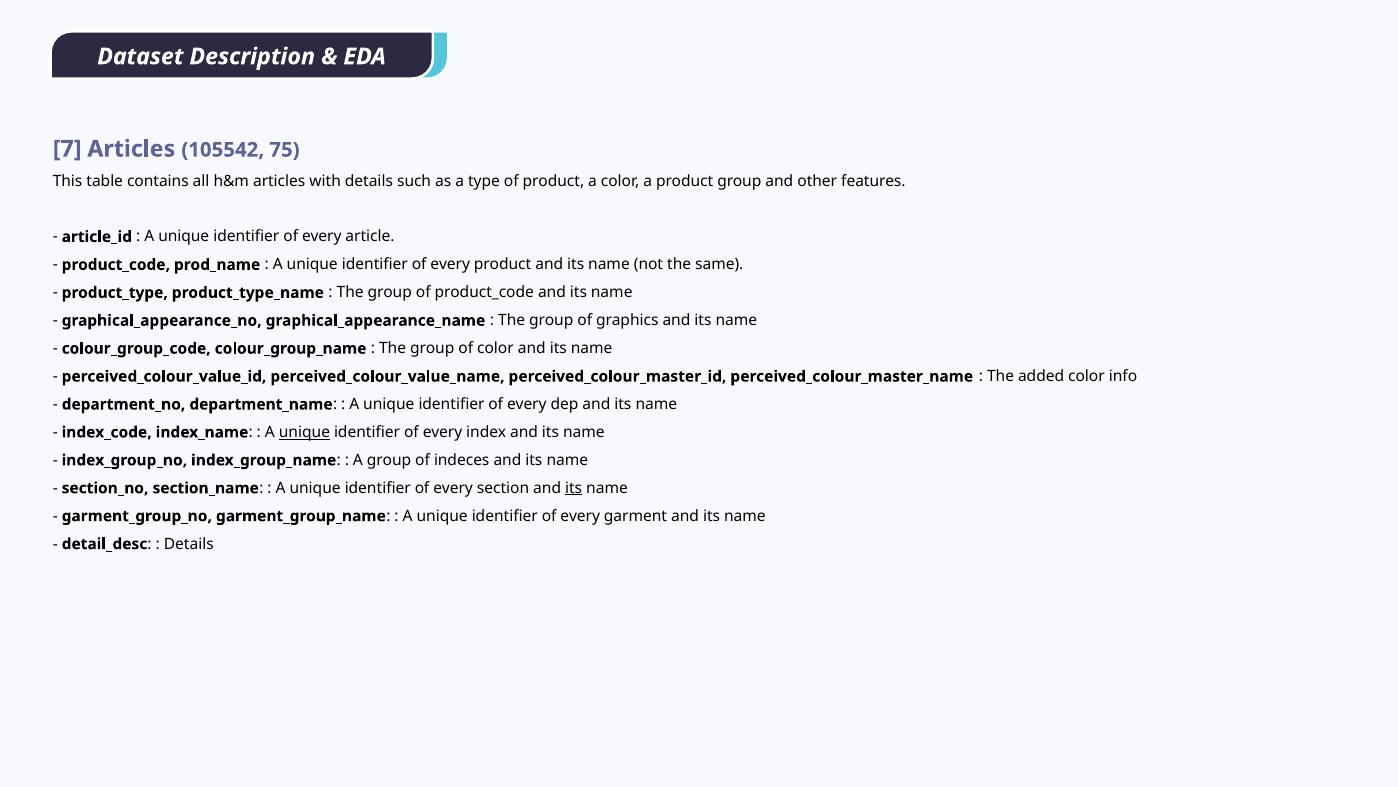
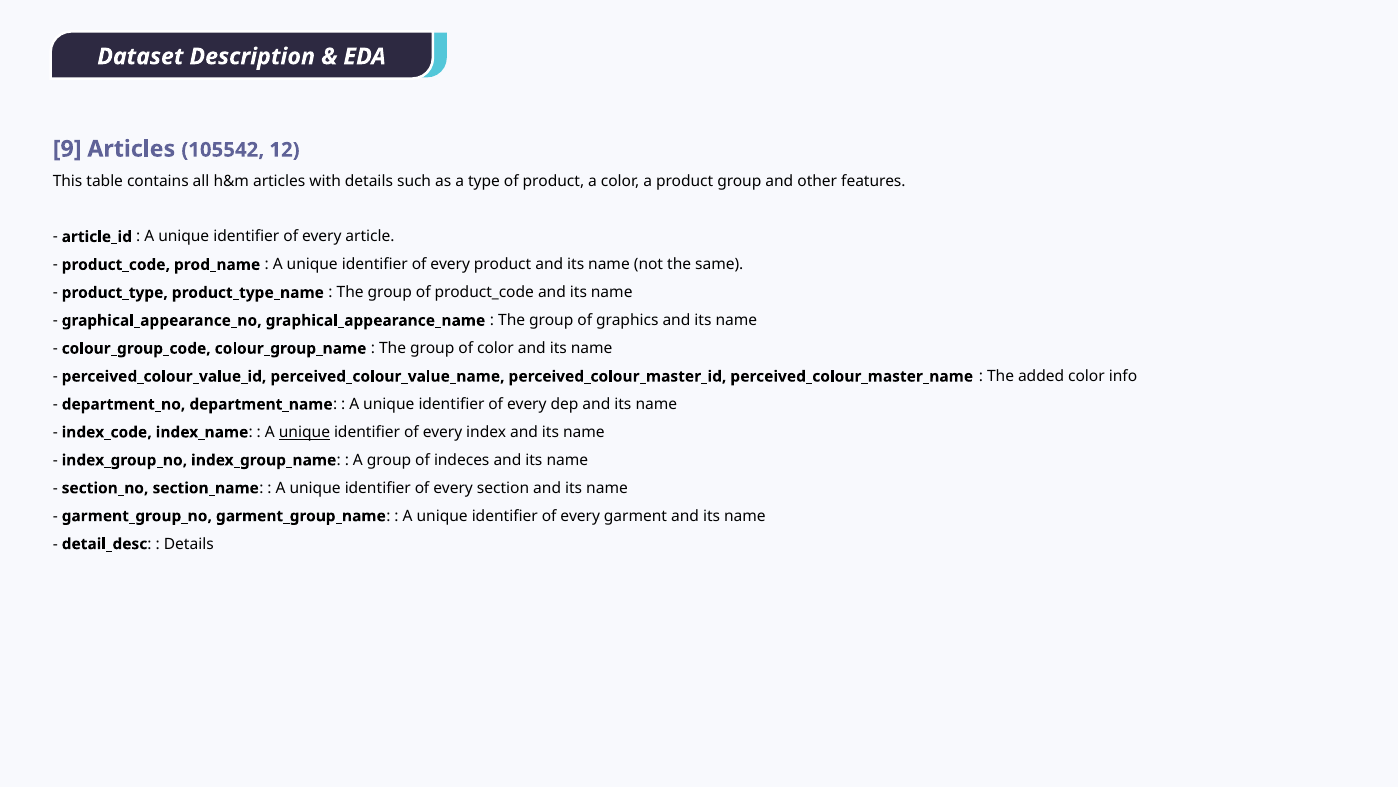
7: 7 -> 9
75: 75 -> 12
its at (574, 488) underline: present -> none
